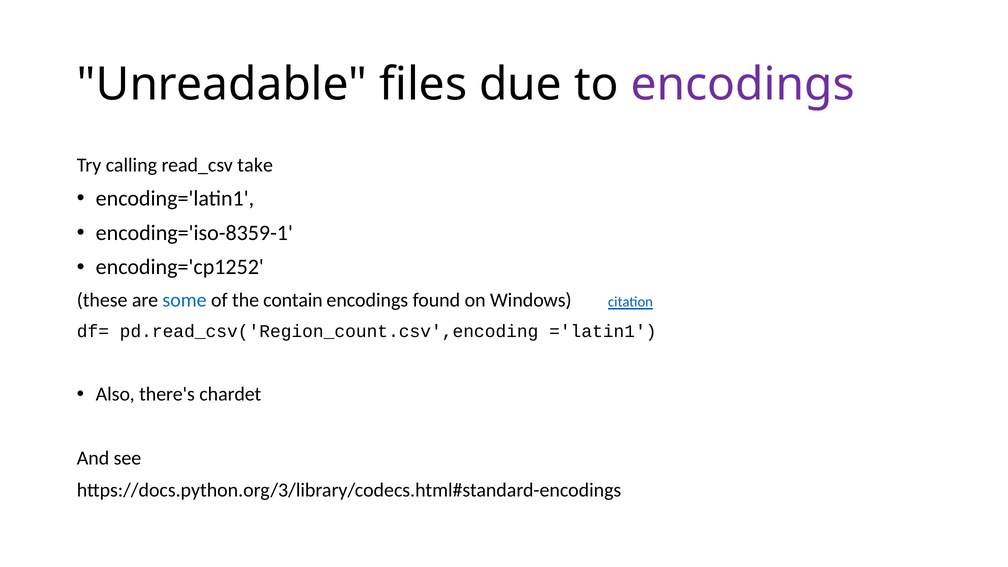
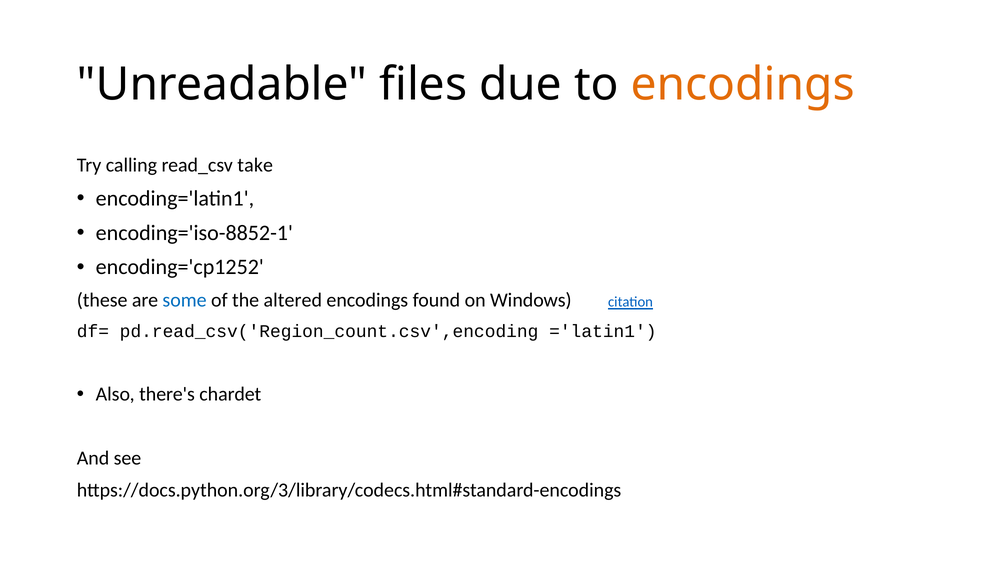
encodings at (743, 85) colour: purple -> orange
encoding='iso-8359-1: encoding='iso-8359-1 -> encoding='iso-8852-1
contain: contain -> altered
